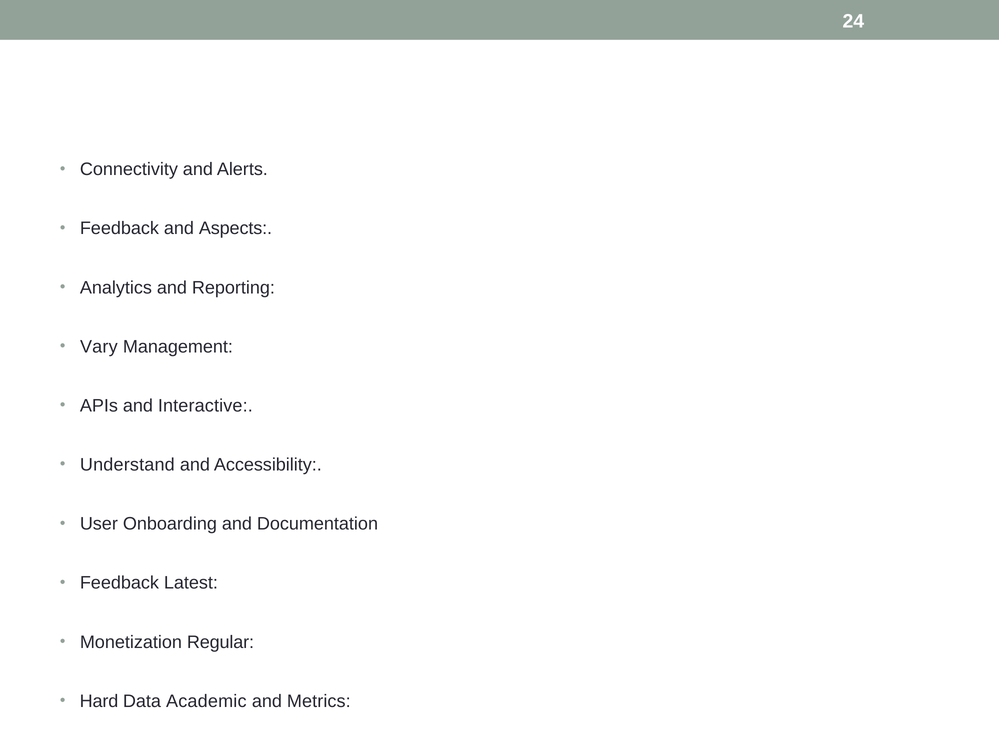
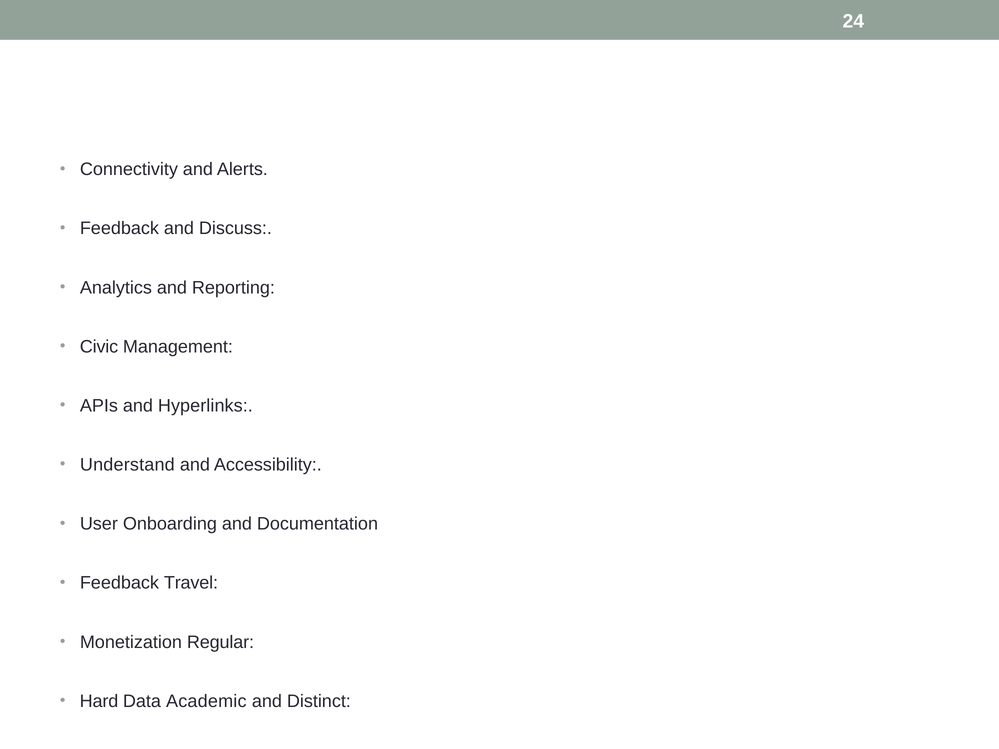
Aspects: Aspects -> Discuss
Vary: Vary -> Civic
Interactive: Interactive -> Hyperlinks
Latest: Latest -> Travel
Metrics: Metrics -> Distinct
